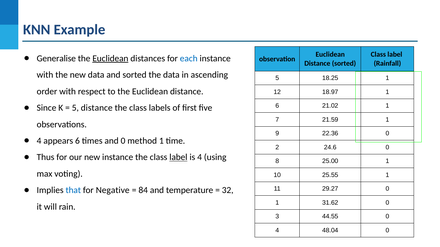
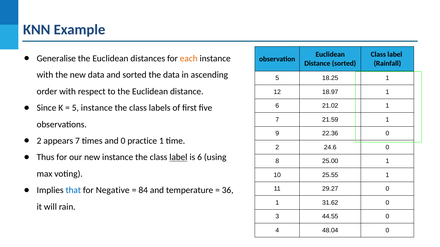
Euclidean at (110, 59) underline: present -> none
each colour: blue -> orange
5 distance: distance -> instance
4 at (39, 141): 4 -> 2
appears 6: 6 -> 7
method: method -> practice
is 4: 4 -> 6
32: 32 -> 36
